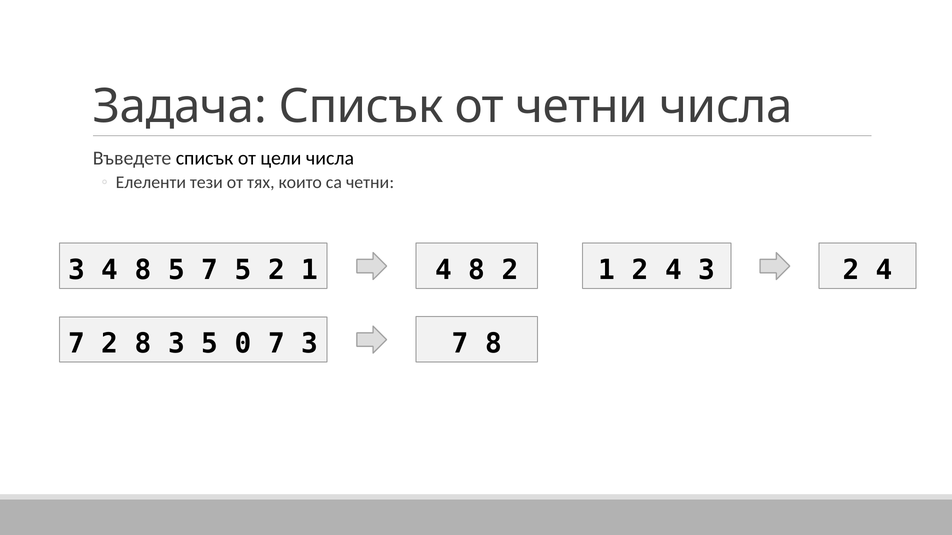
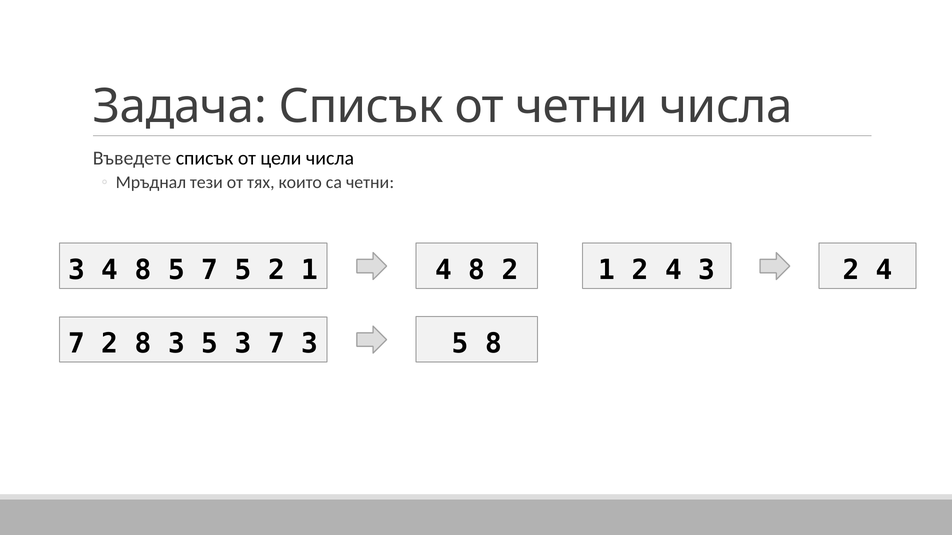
Елеленти: Елеленти -> Мръднал
5 0: 0 -> 3
7 3 7: 7 -> 5
